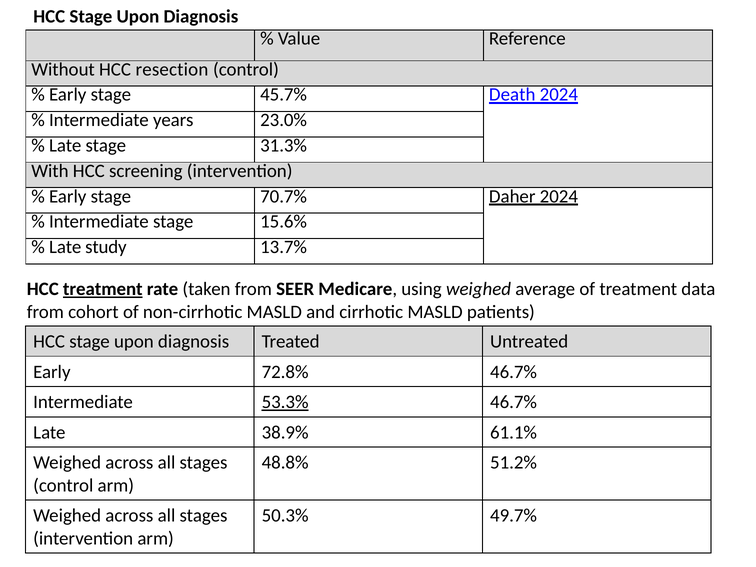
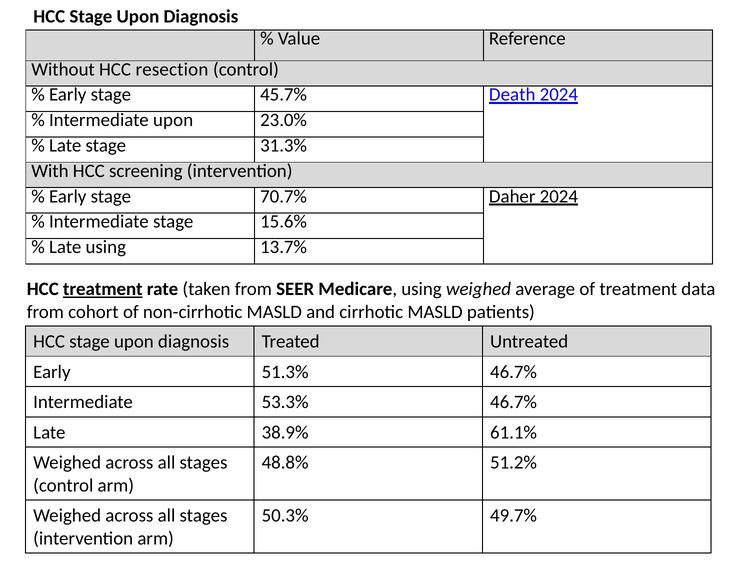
Intermediate years: years -> upon
Late study: study -> using
72.8%: 72.8% -> 51.3%
53.3% underline: present -> none
